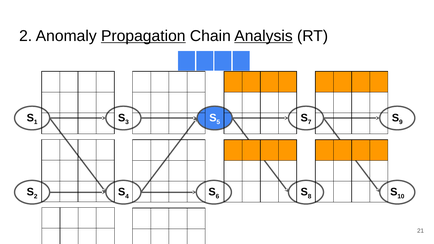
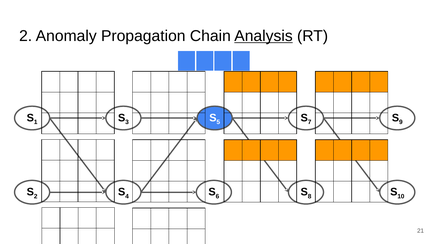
Propagation underline: present -> none
